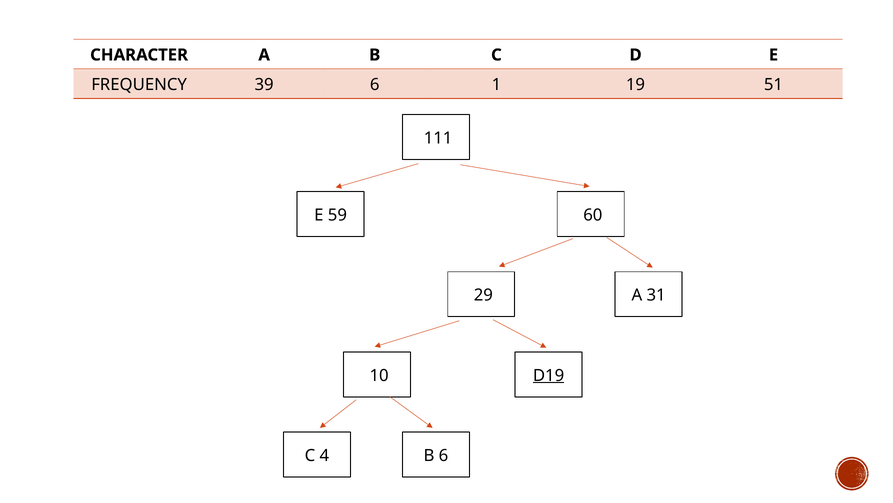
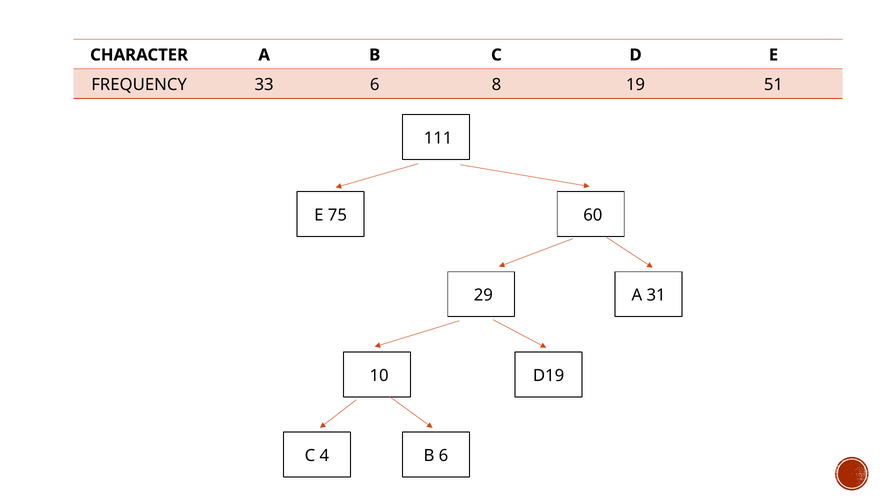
39: 39 -> 33
1: 1 -> 8
59: 59 -> 75
D19 underline: present -> none
